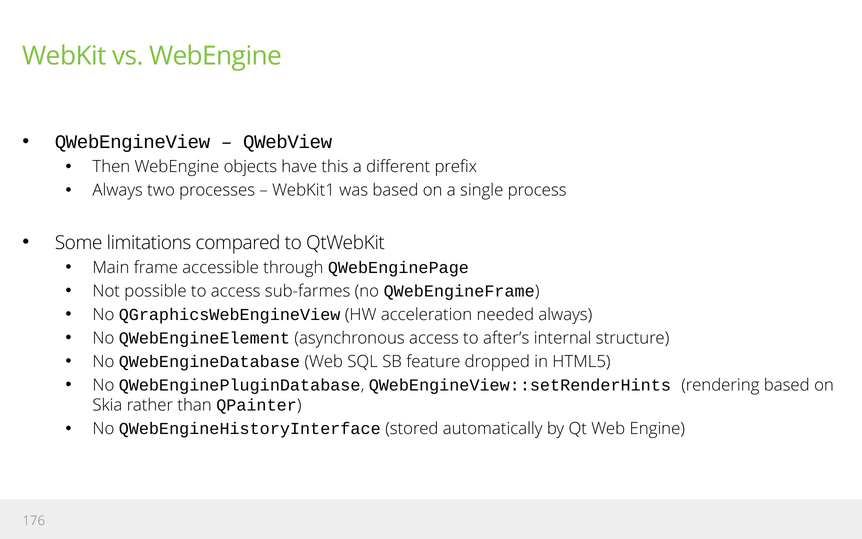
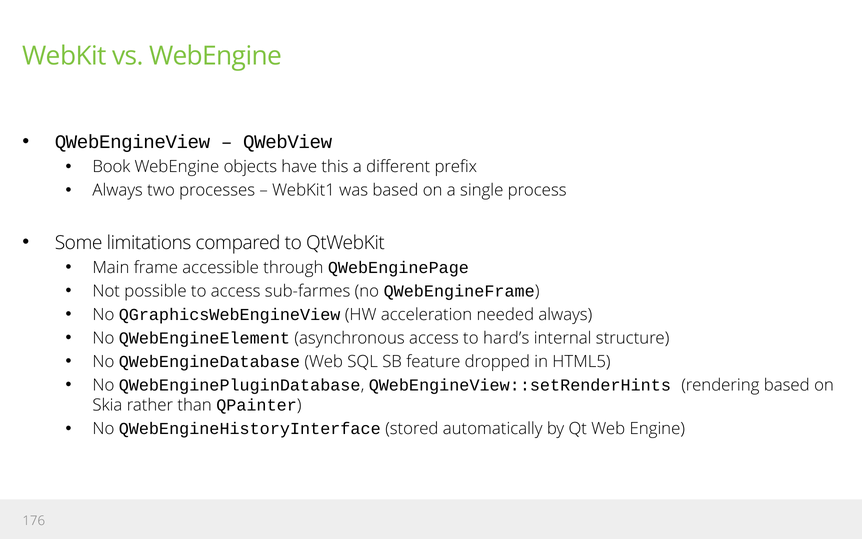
Then: Then -> Book
after’s: after’s -> hard’s
